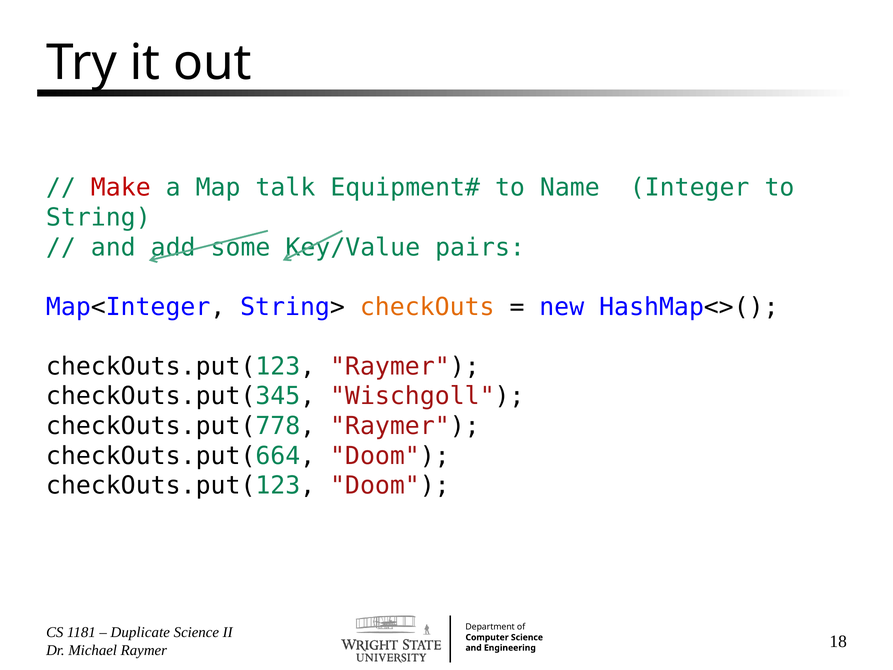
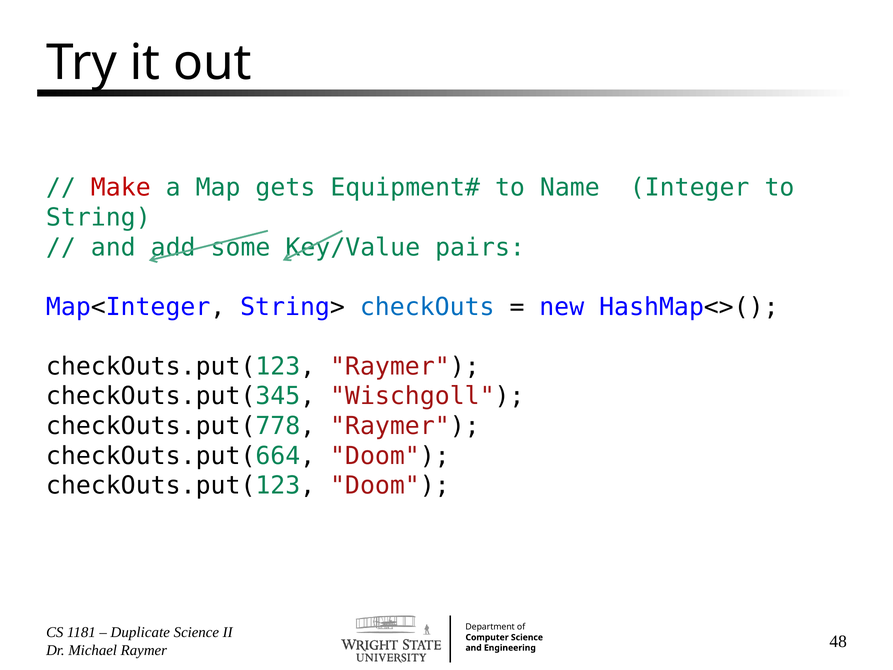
talk: talk -> gets
checkOuts colour: orange -> blue
18: 18 -> 48
